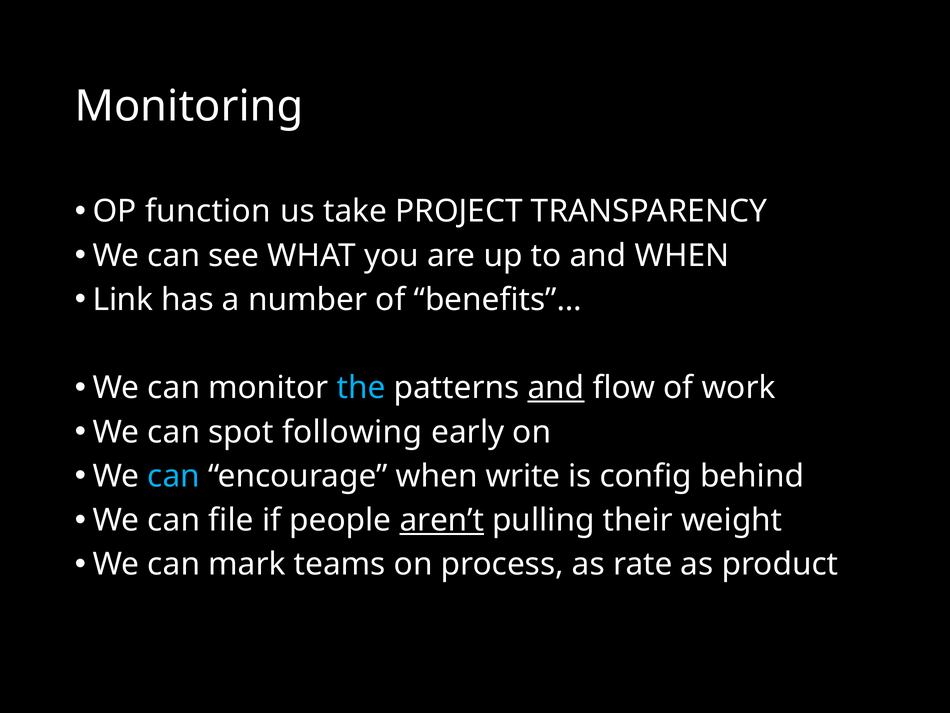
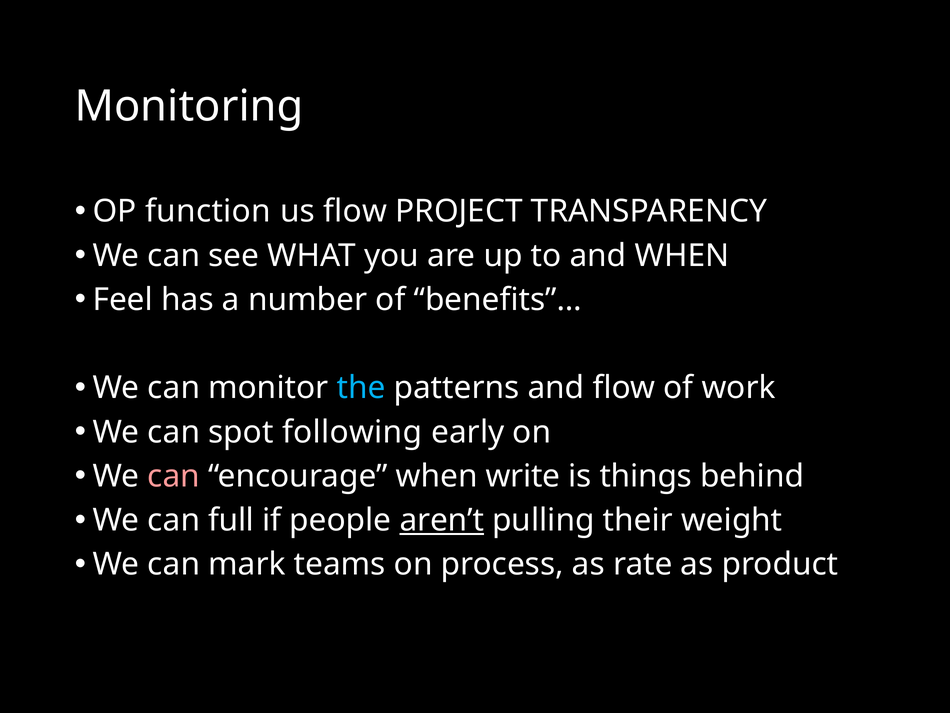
us take: take -> flow
Link: Link -> Feel
and at (556, 388) underline: present -> none
can at (174, 476) colour: light blue -> pink
config: config -> things
file: file -> full
